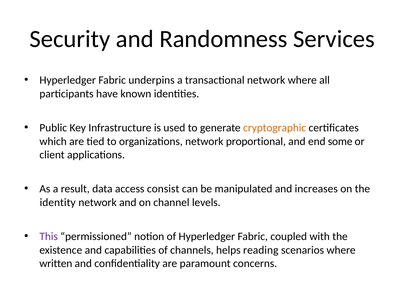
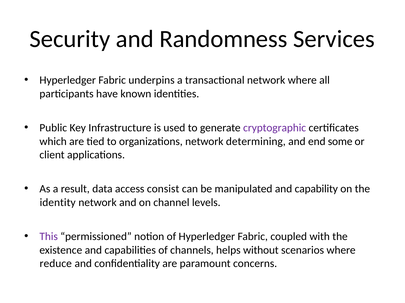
cryptographic colour: orange -> purple
proportional: proportional -> determining
increases: increases -> capability
reading: reading -> without
written: written -> reduce
